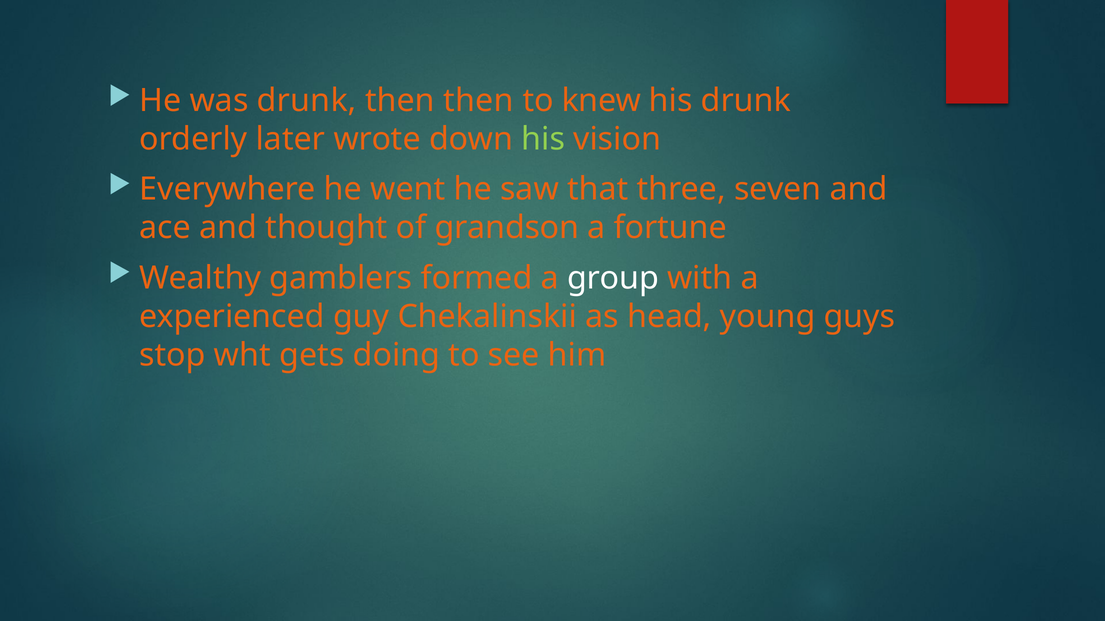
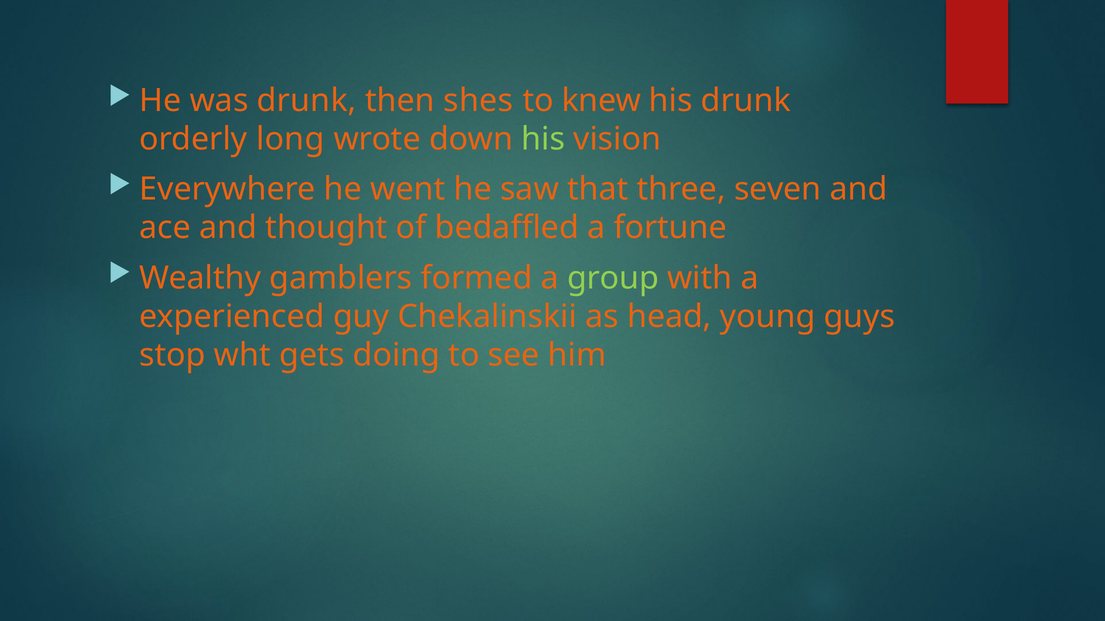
then then: then -> shes
later: later -> long
grandson: grandson -> bedaffled
group colour: white -> light green
